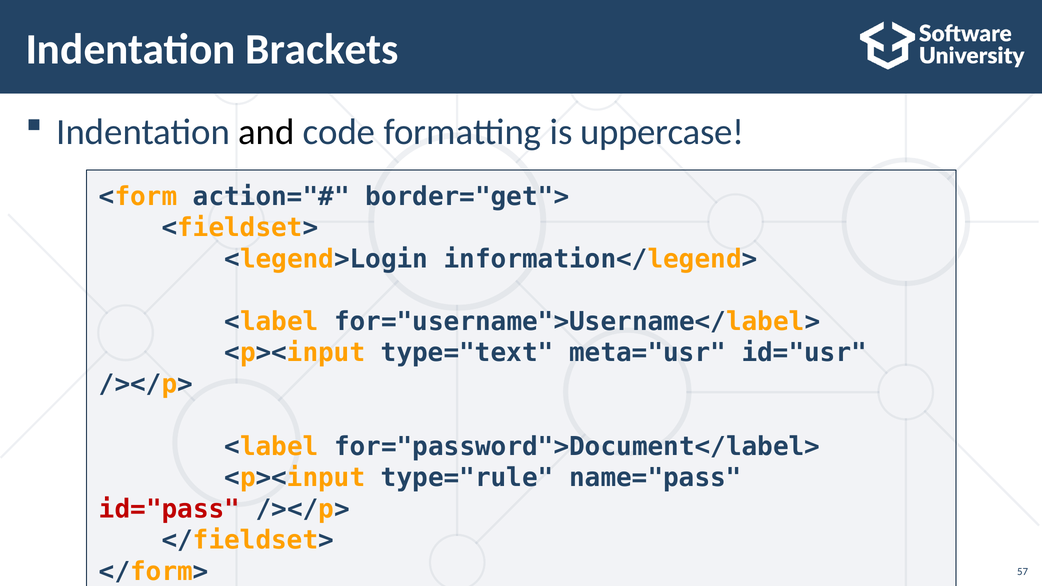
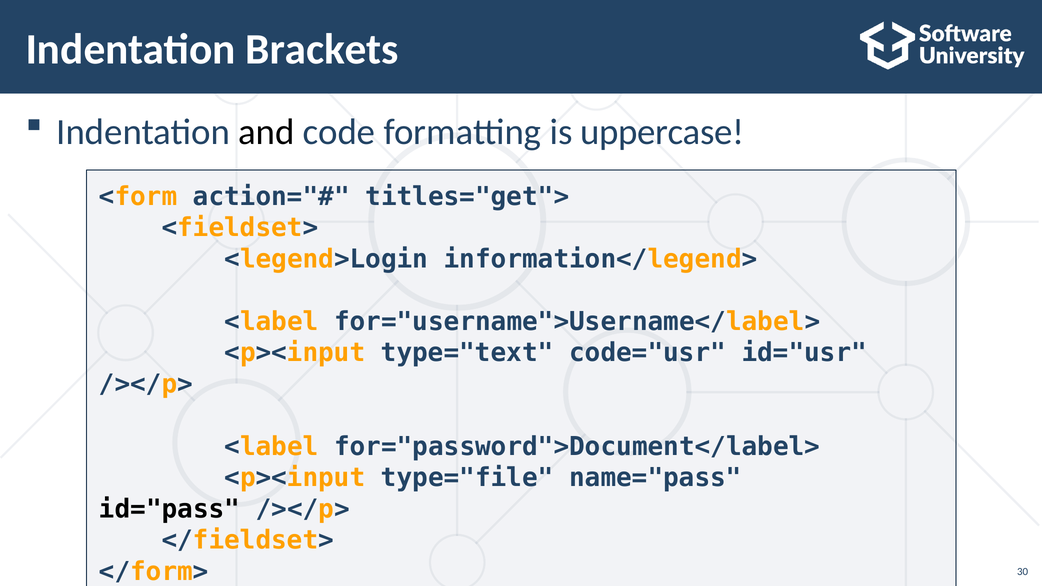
border="get">: border="get"> -> titles="get">
meta="usr: meta="usr -> code="usr
type="rule: type="rule -> type="file
id="pass colour: red -> black
57: 57 -> 30
